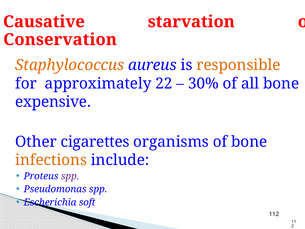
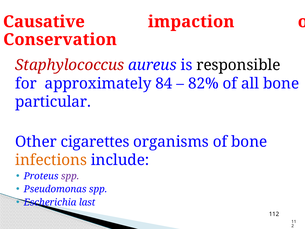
starvation: starvation -> impaction
Staphylococcus colour: orange -> red
responsible colour: orange -> black
22: 22 -> 84
30%: 30% -> 82%
expensive: expensive -> particular
soft: soft -> last
